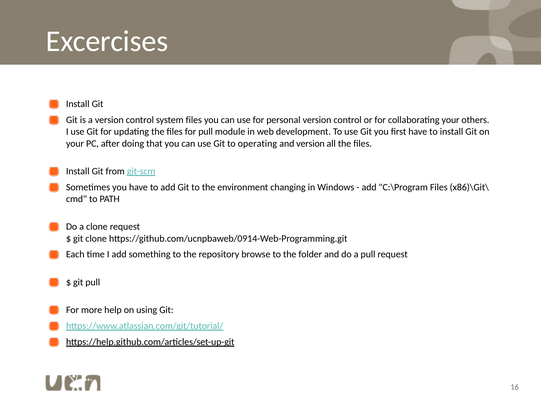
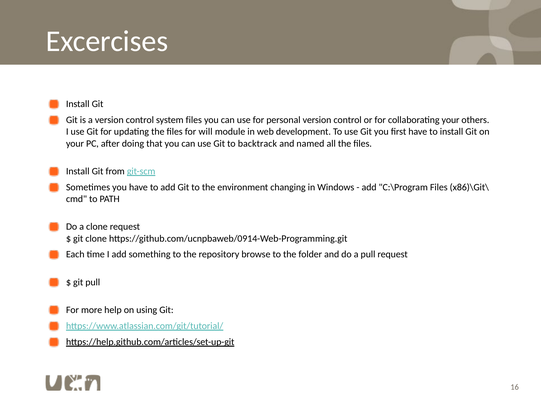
for pull: pull -> will
operating: operating -> backtrack
and version: version -> named
